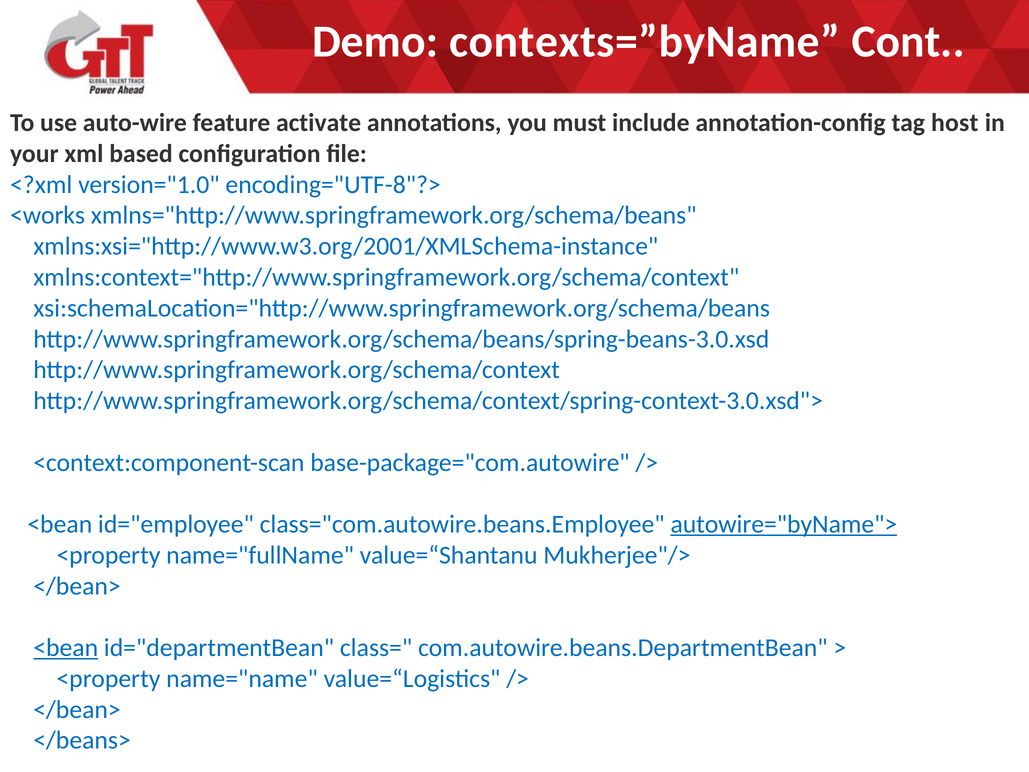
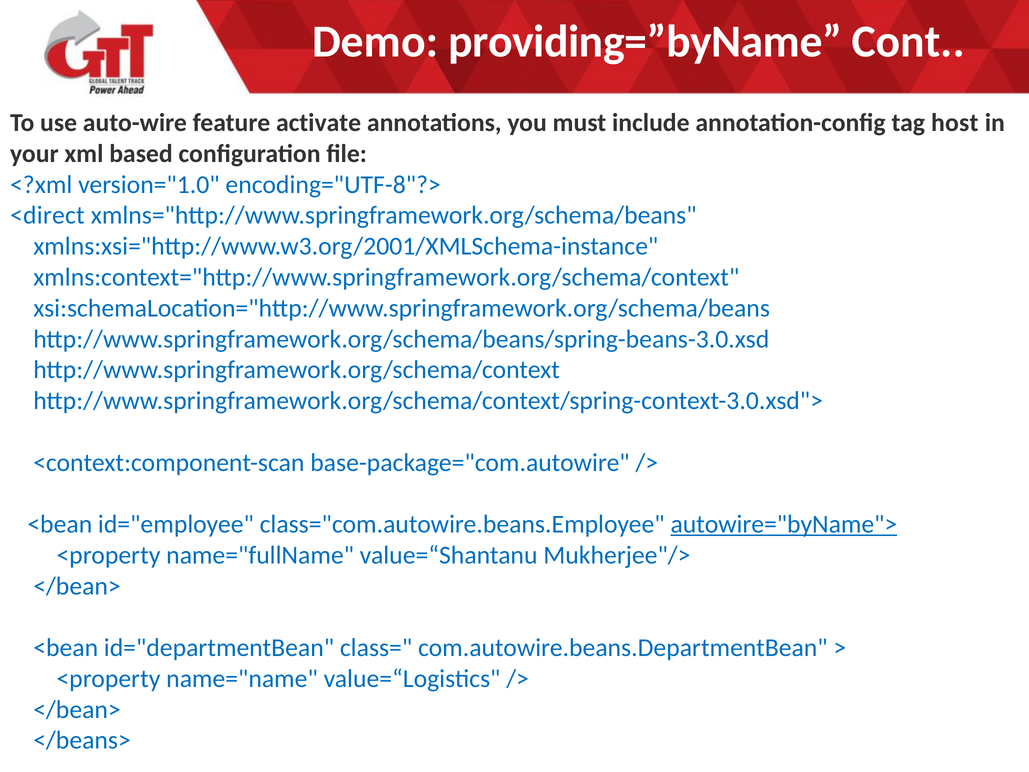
contexts=”byName: contexts=”byName -> providing=”byName
<works: <works -> <direct
<bean at (66, 648) underline: present -> none
